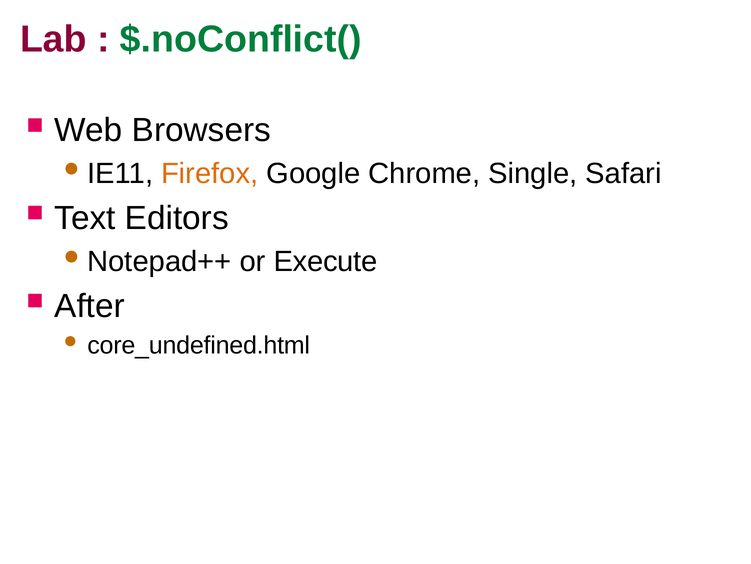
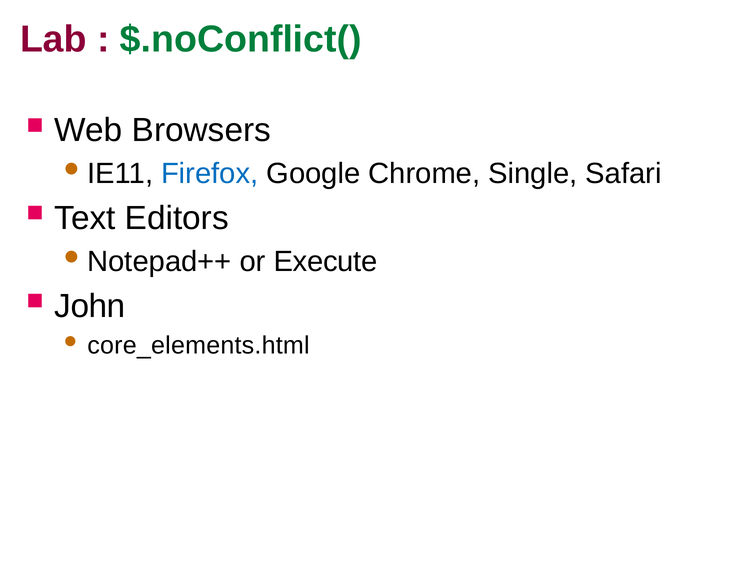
Firefox colour: orange -> blue
After: After -> John
core_undefined.html: core_undefined.html -> core_elements.html
